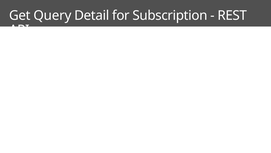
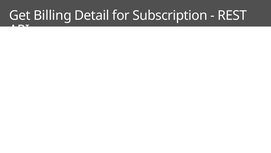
Query: Query -> Billing
